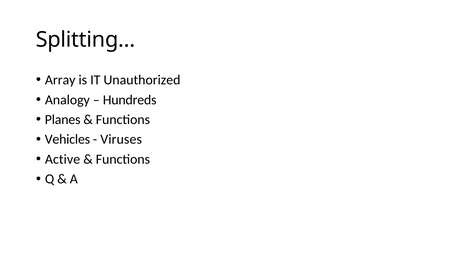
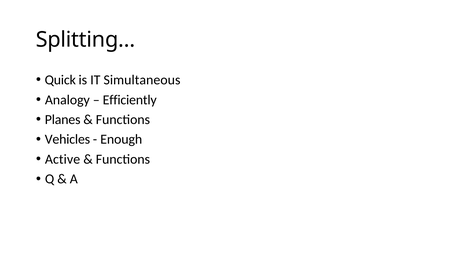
Array: Array -> Quick
Unauthorized: Unauthorized -> Simultaneous
Hundreds: Hundreds -> Efficiently
Viruses: Viruses -> Enough
